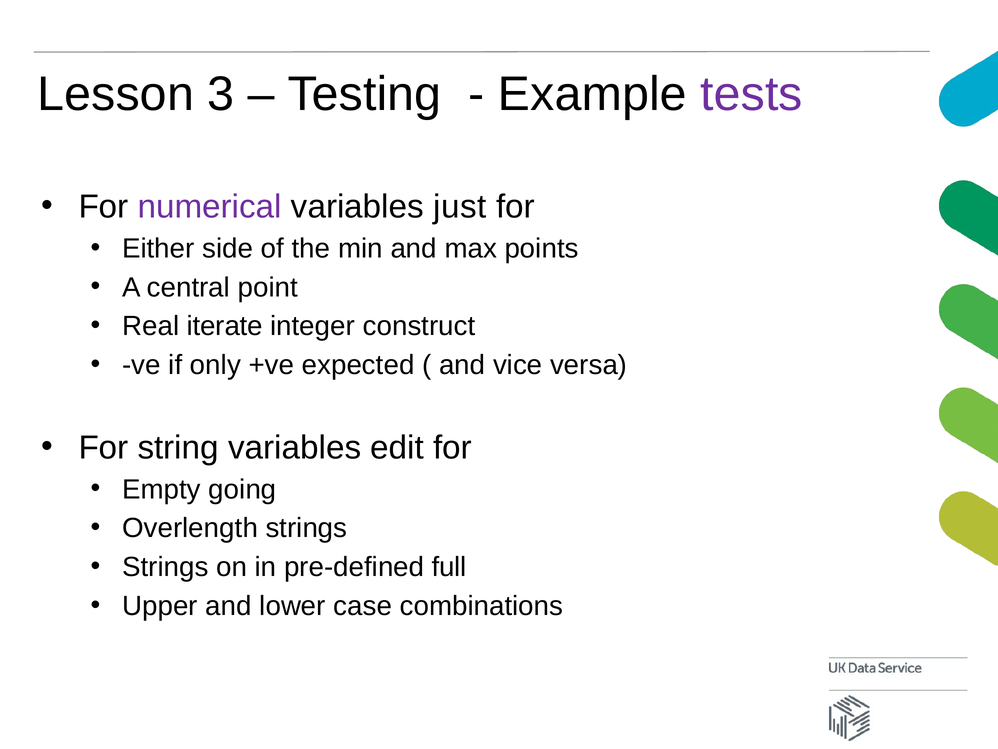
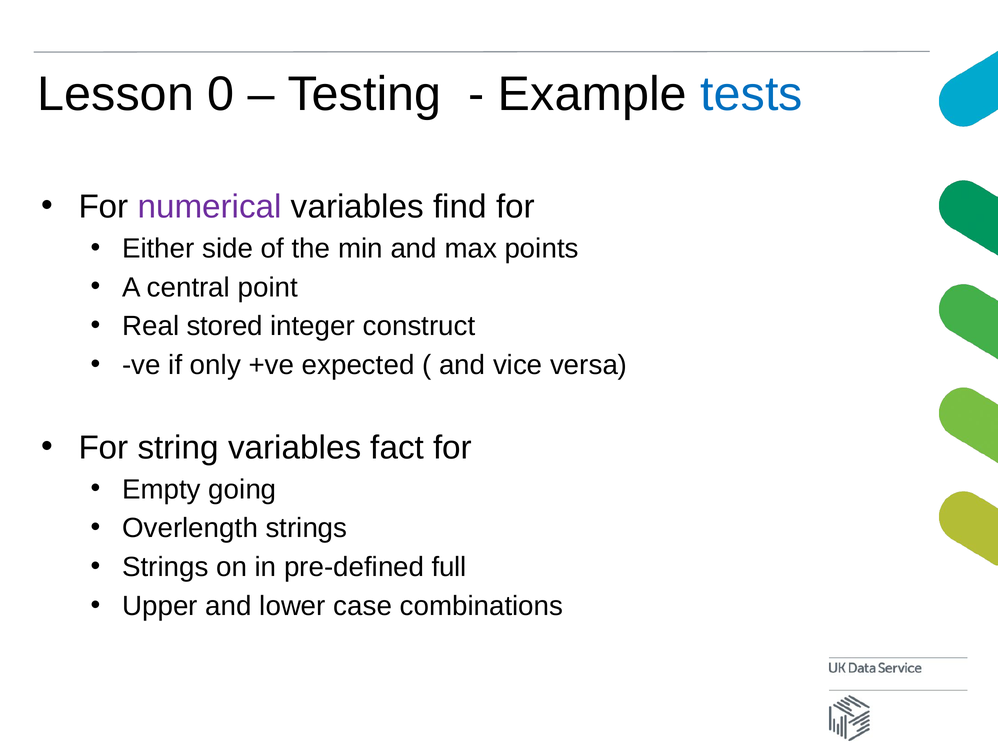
3: 3 -> 0
tests colour: purple -> blue
just: just -> find
iterate: iterate -> stored
edit: edit -> fact
